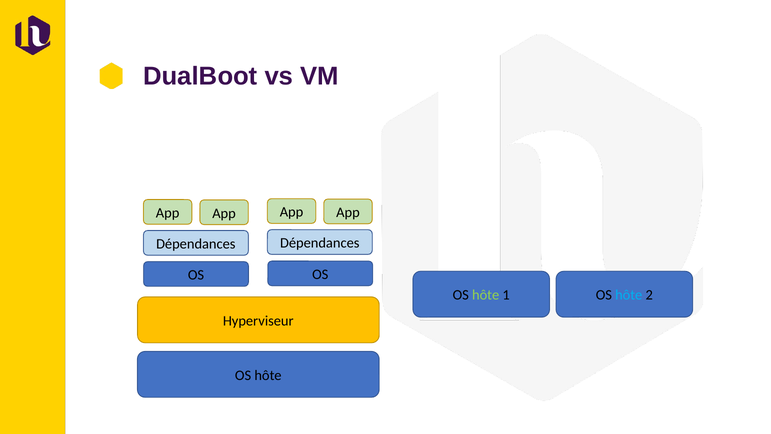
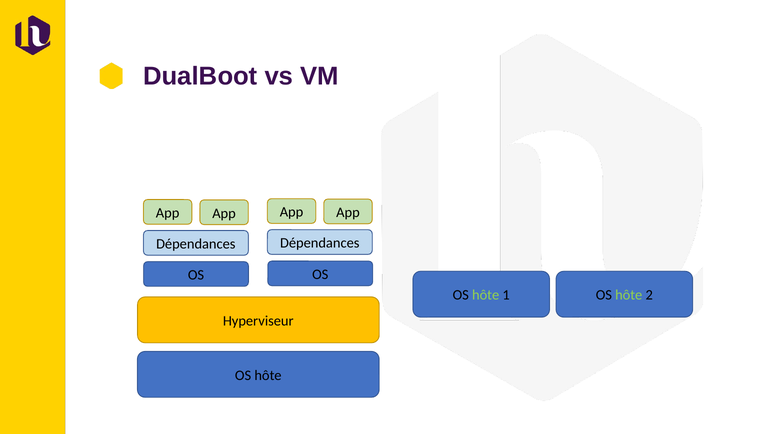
hôte at (629, 295) colour: light blue -> light green
